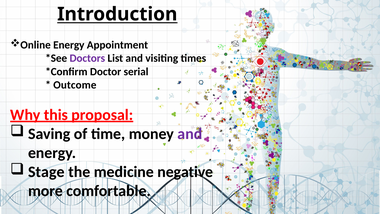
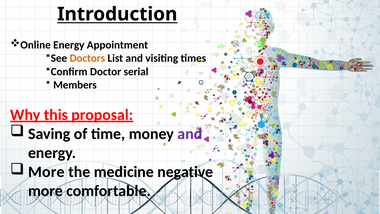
Doctors colour: purple -> orange
Outcome: Outcome -> Members
Stage at (46, 172): Stage -> More
